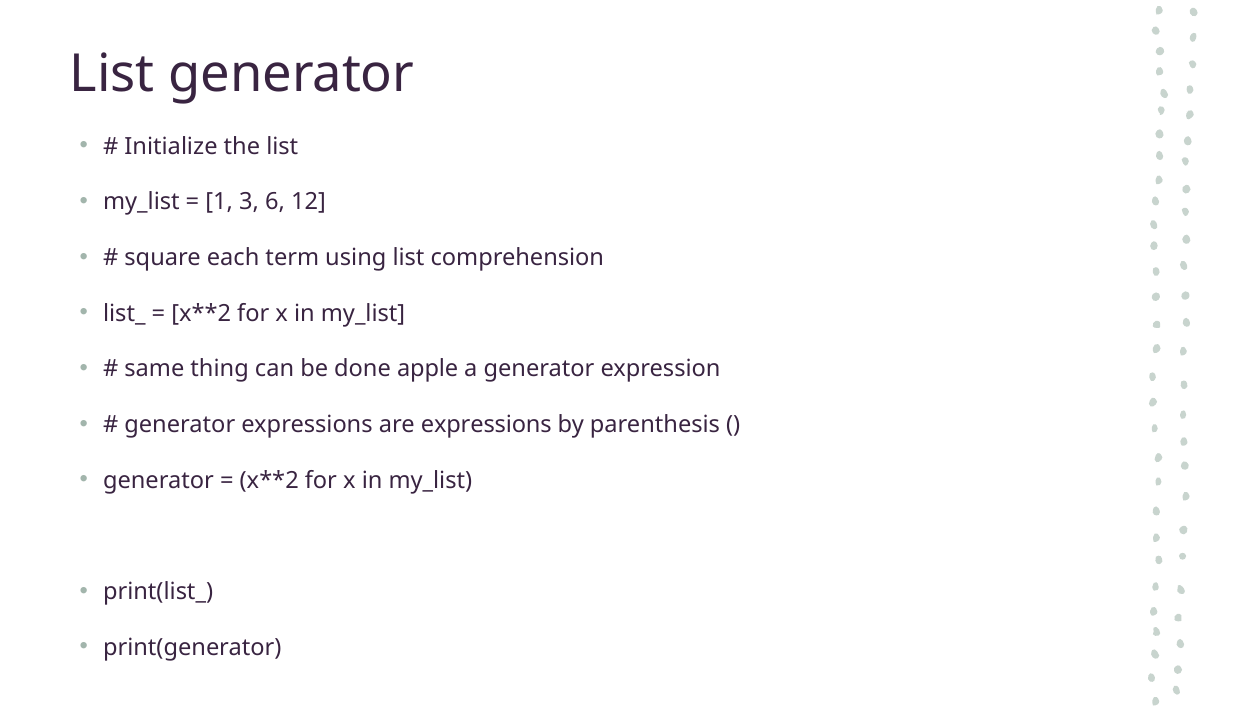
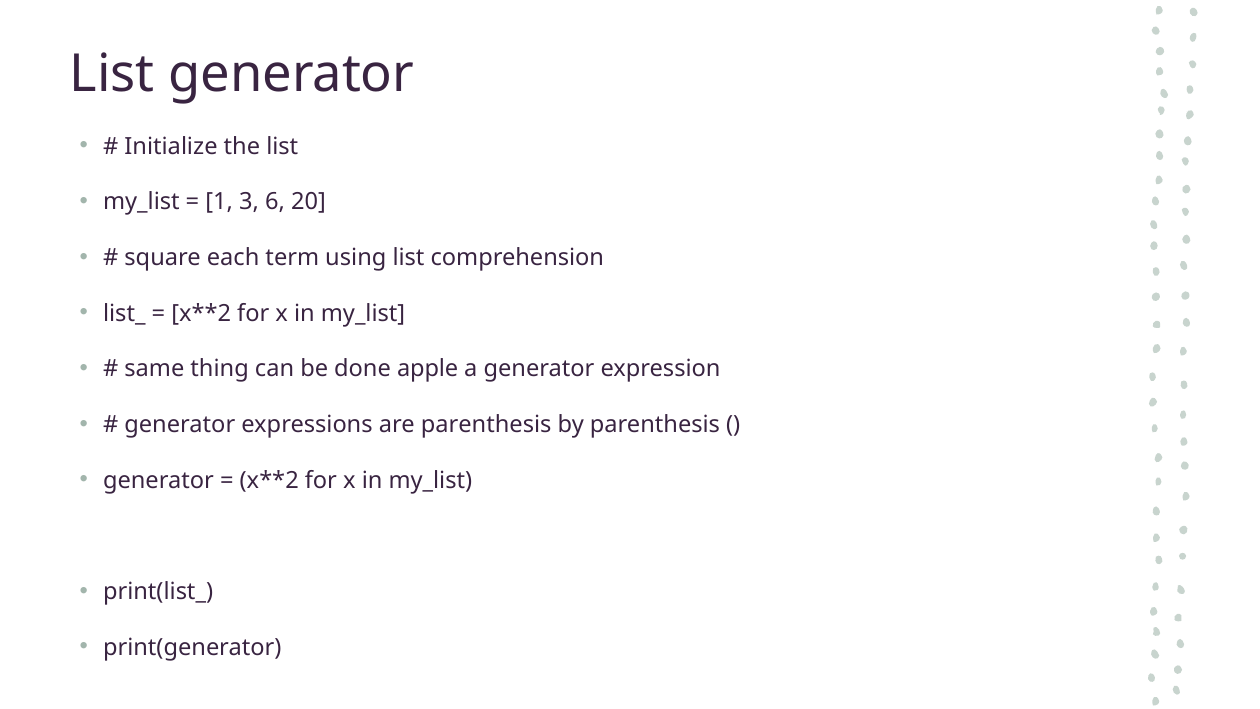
12: 12 -> 20
are expressions: expressions -> parenthesis
